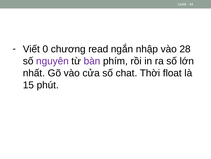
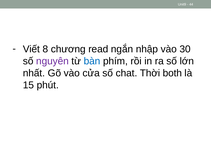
0: 0 -> 8
28: 28 -> 30
bàn colour: purple -> blue
float: float -> both
